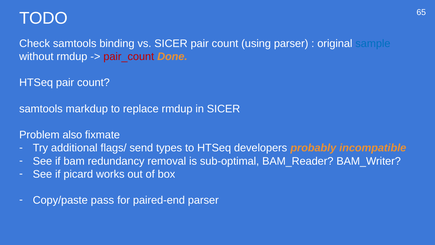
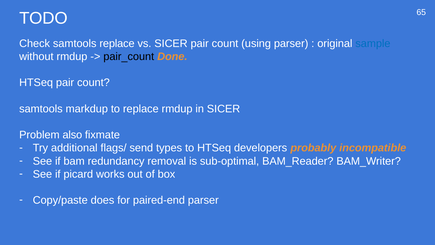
samtools binding: binding -> replace
pair_count colour: red -> black
pass: pass -> does
